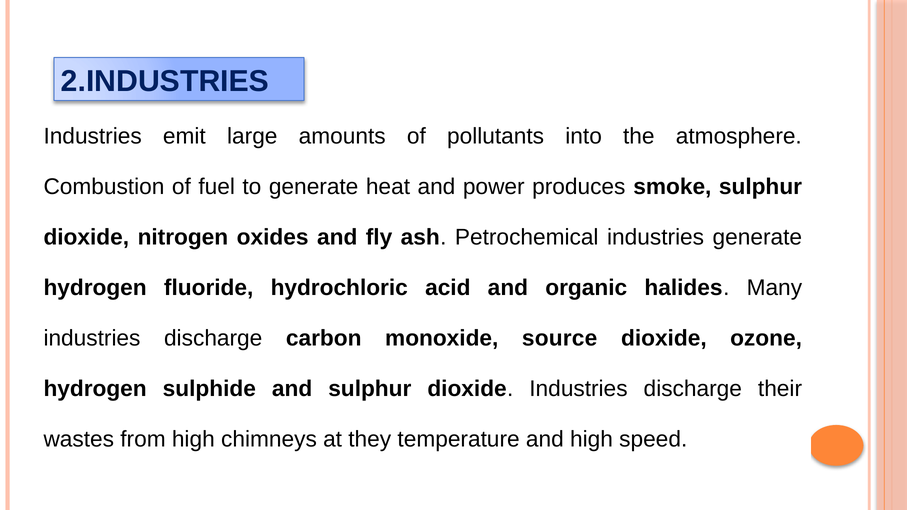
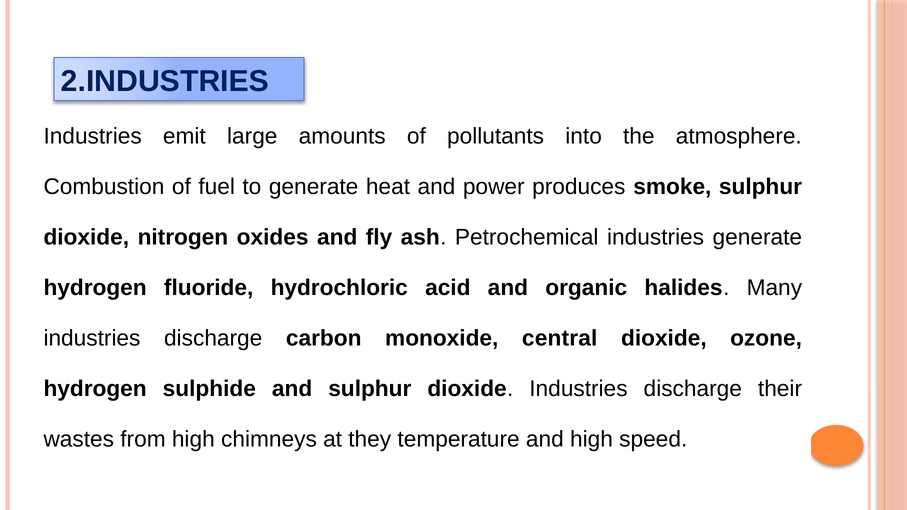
source: source -> central
